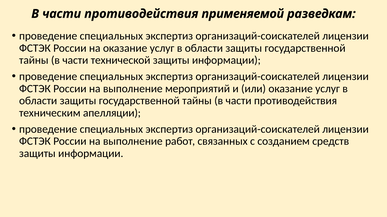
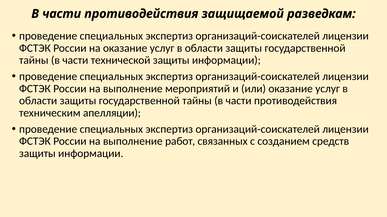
применяемой: применяемой -> защищаемой
